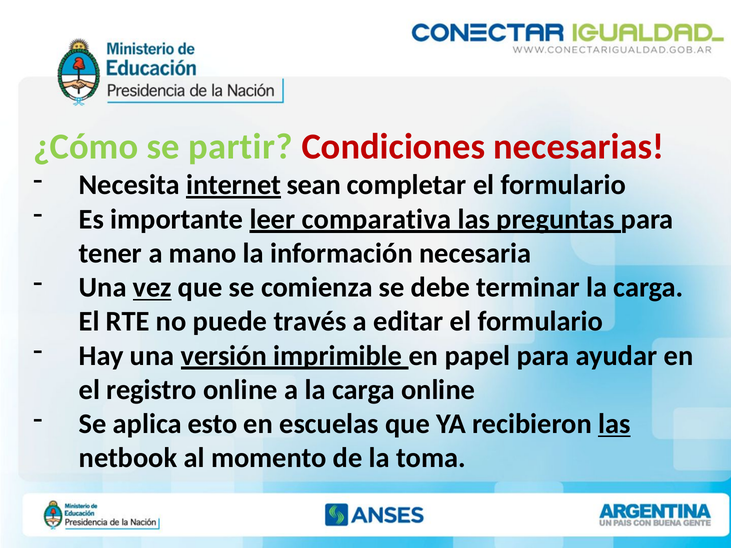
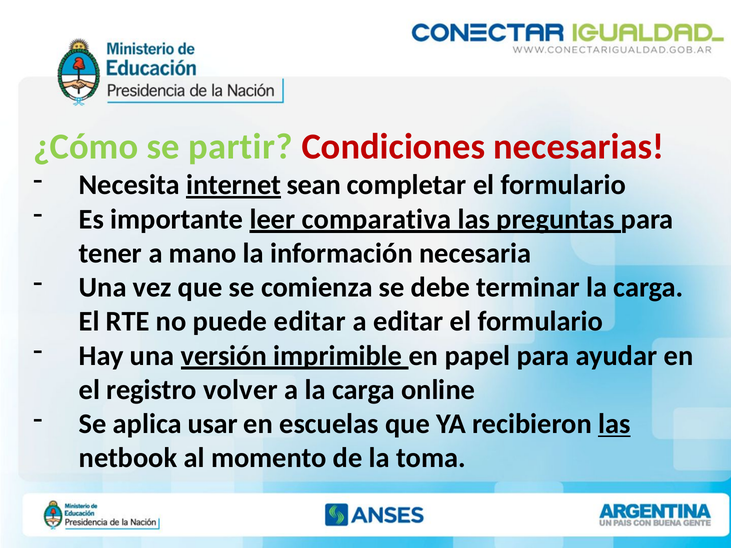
vez underline: present -> none
puede través: través -> editar
registro online: online -> volver
esto: esto -> usar
